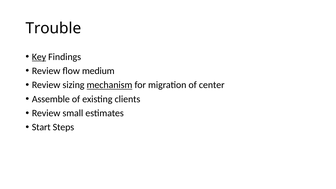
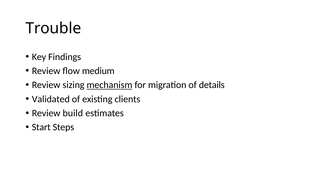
Key underline: present -> none
center: center -> details
Assemble: Assemble -> Validated
small: small -> build
